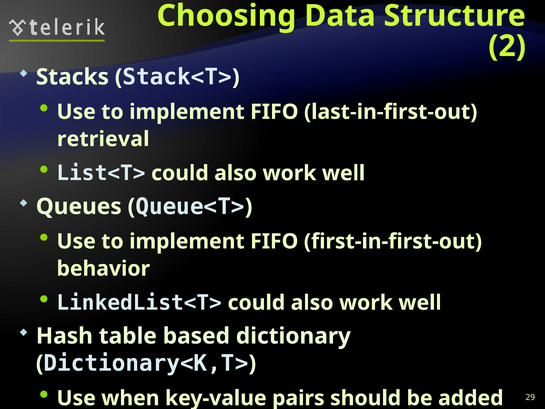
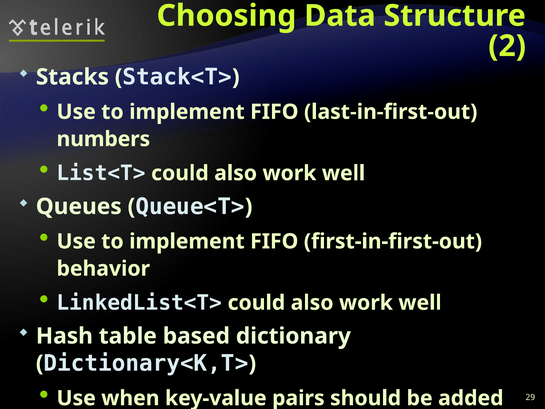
retrieval: retrieval -> numbers
